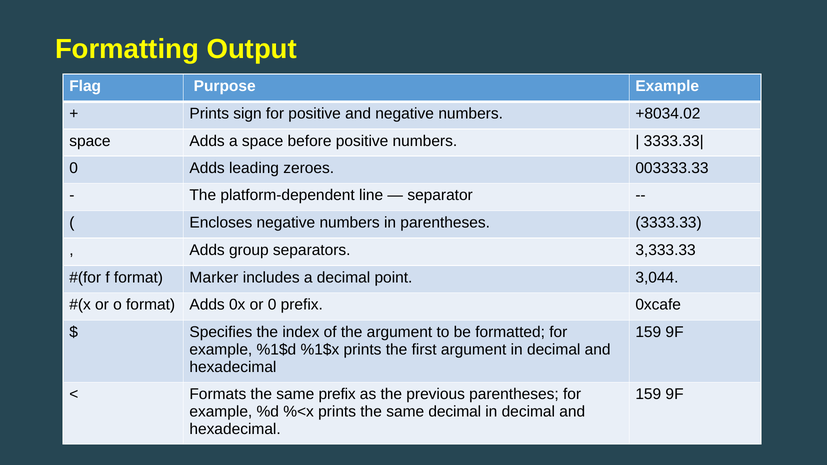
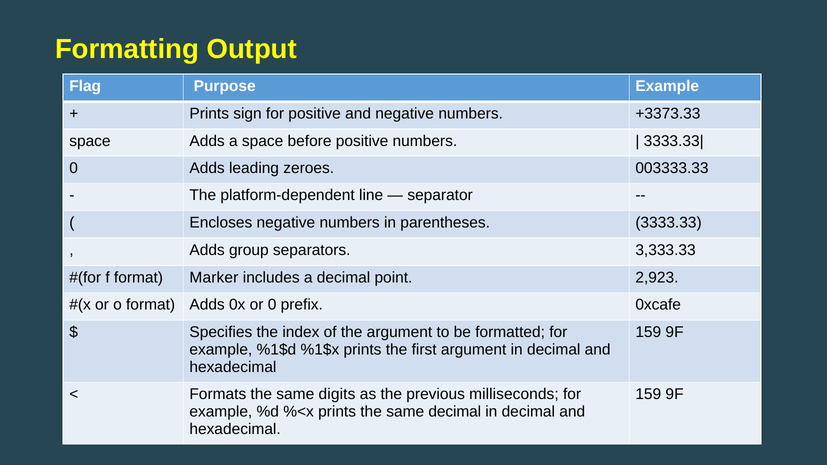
+8034.02: +8034.02 -> +3373.33
3,044: 3,044 -> 2,923
same prefix: prefix -> digits
previous parentheses: parentheses -> milliseconds
